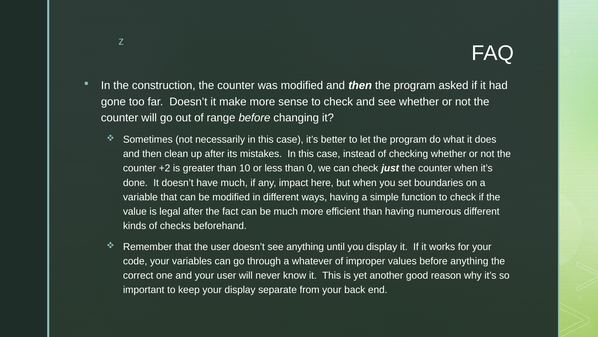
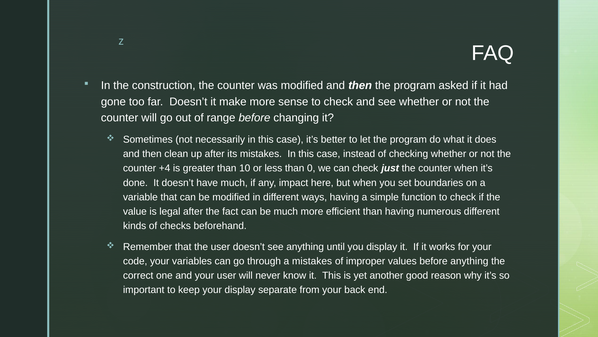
+2: +2 -> +4
a whatever: whatever -> mistakes
